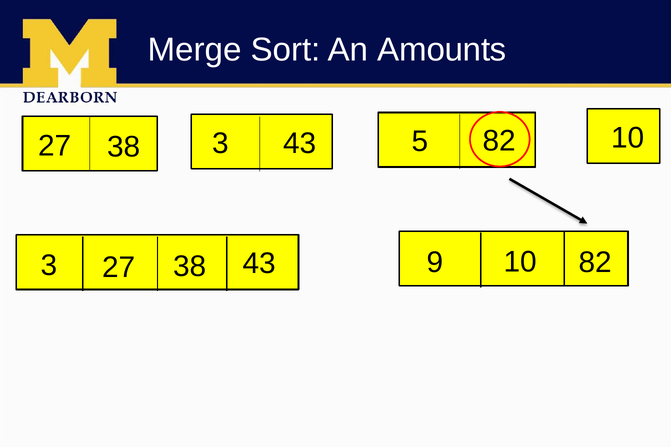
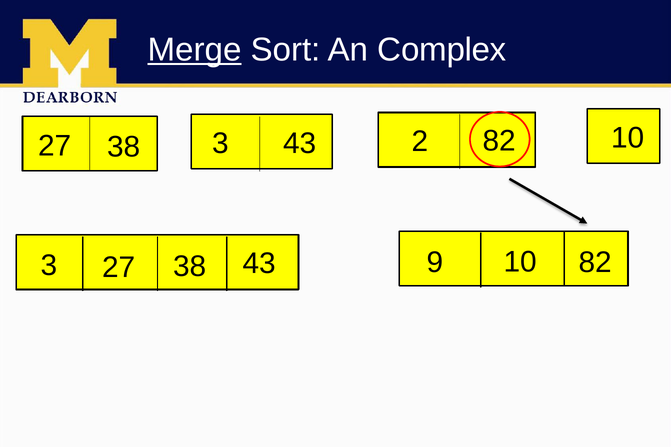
Merge underline: none -> present
Amounts: Amounts -> Complex
5: 5 -> 2
